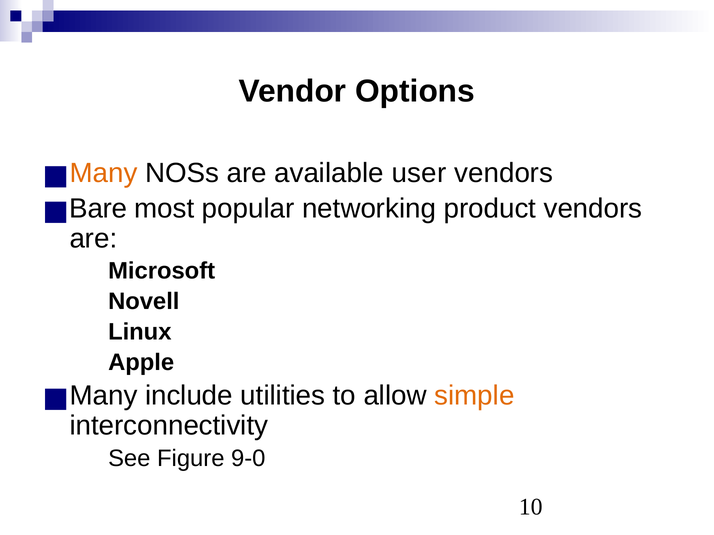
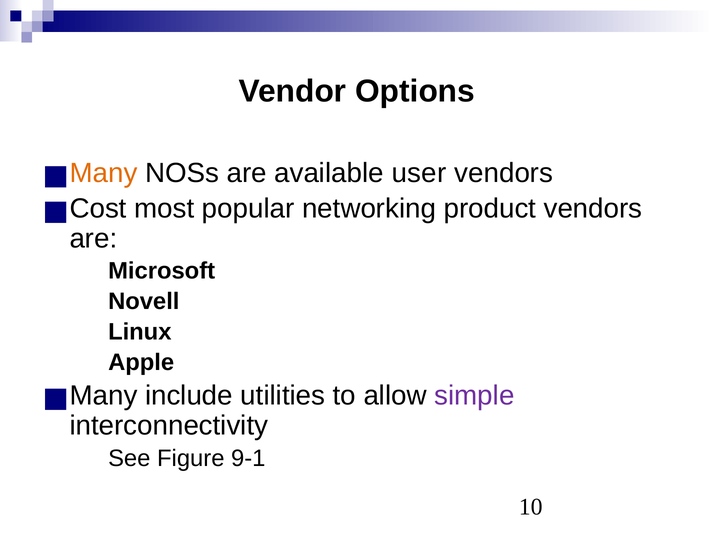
Bare: Bare -> Cost
simple colour: orange -> purple
9-0: 9-0 -> 9-1
